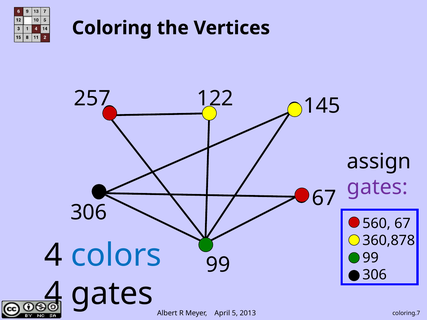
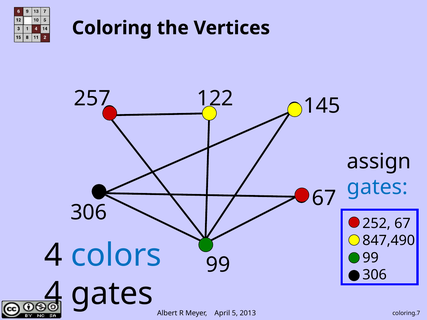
gates at (377, 187) colour: purple -> blue
560: 560 -> 252
360,878: 360,878 -> 847,490
